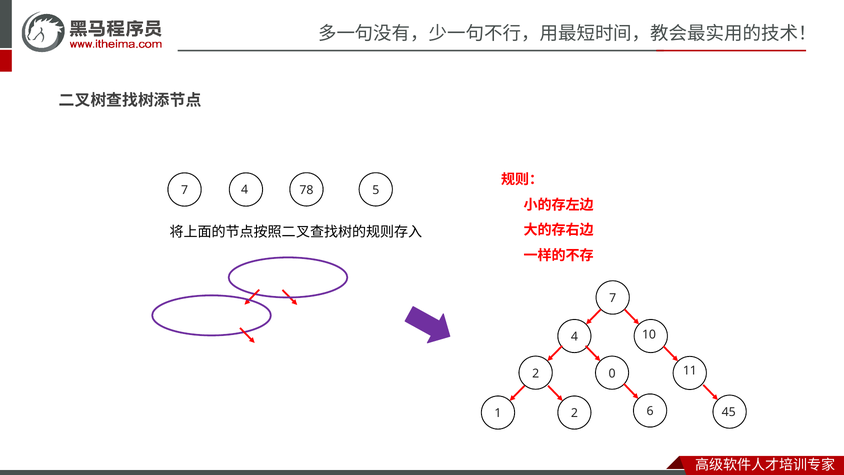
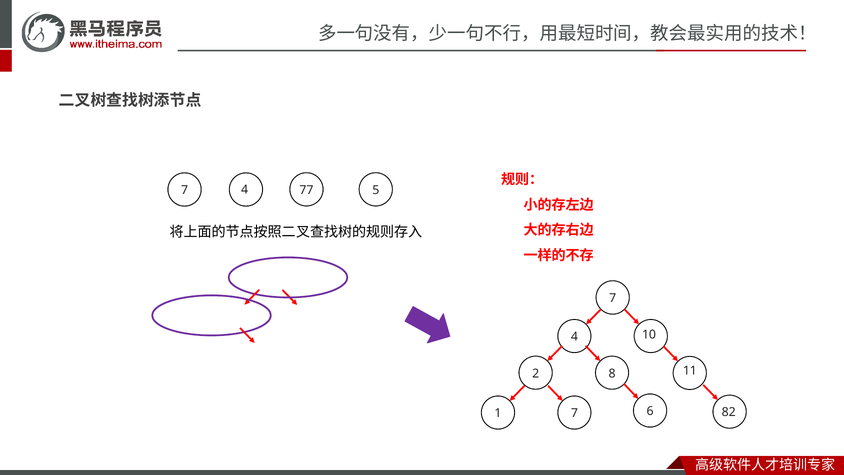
78: 78 -> 77
0: 0 -> 8
1 2: 2 -> 7
45: 45 -> 82
